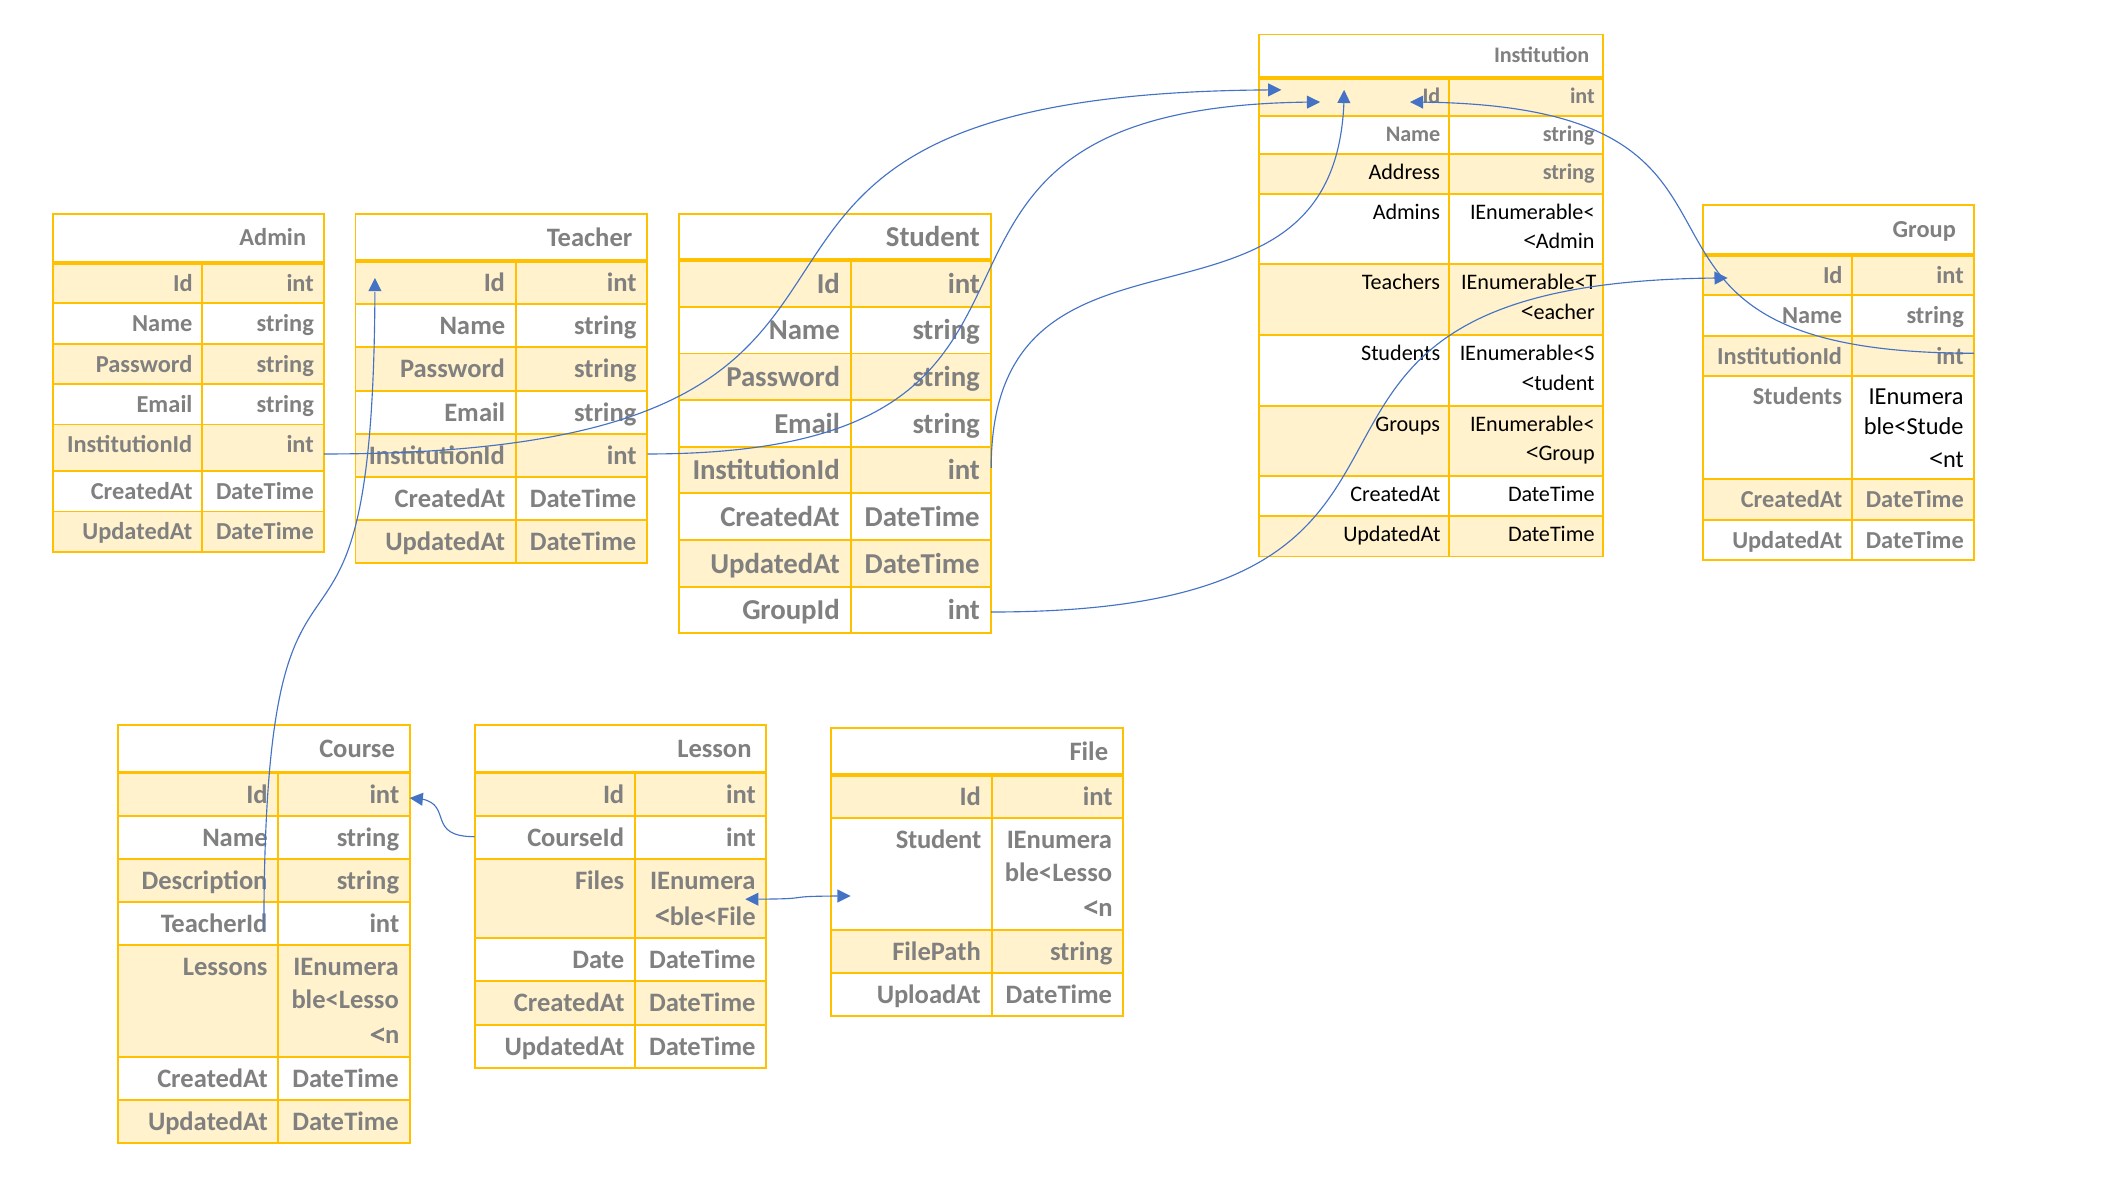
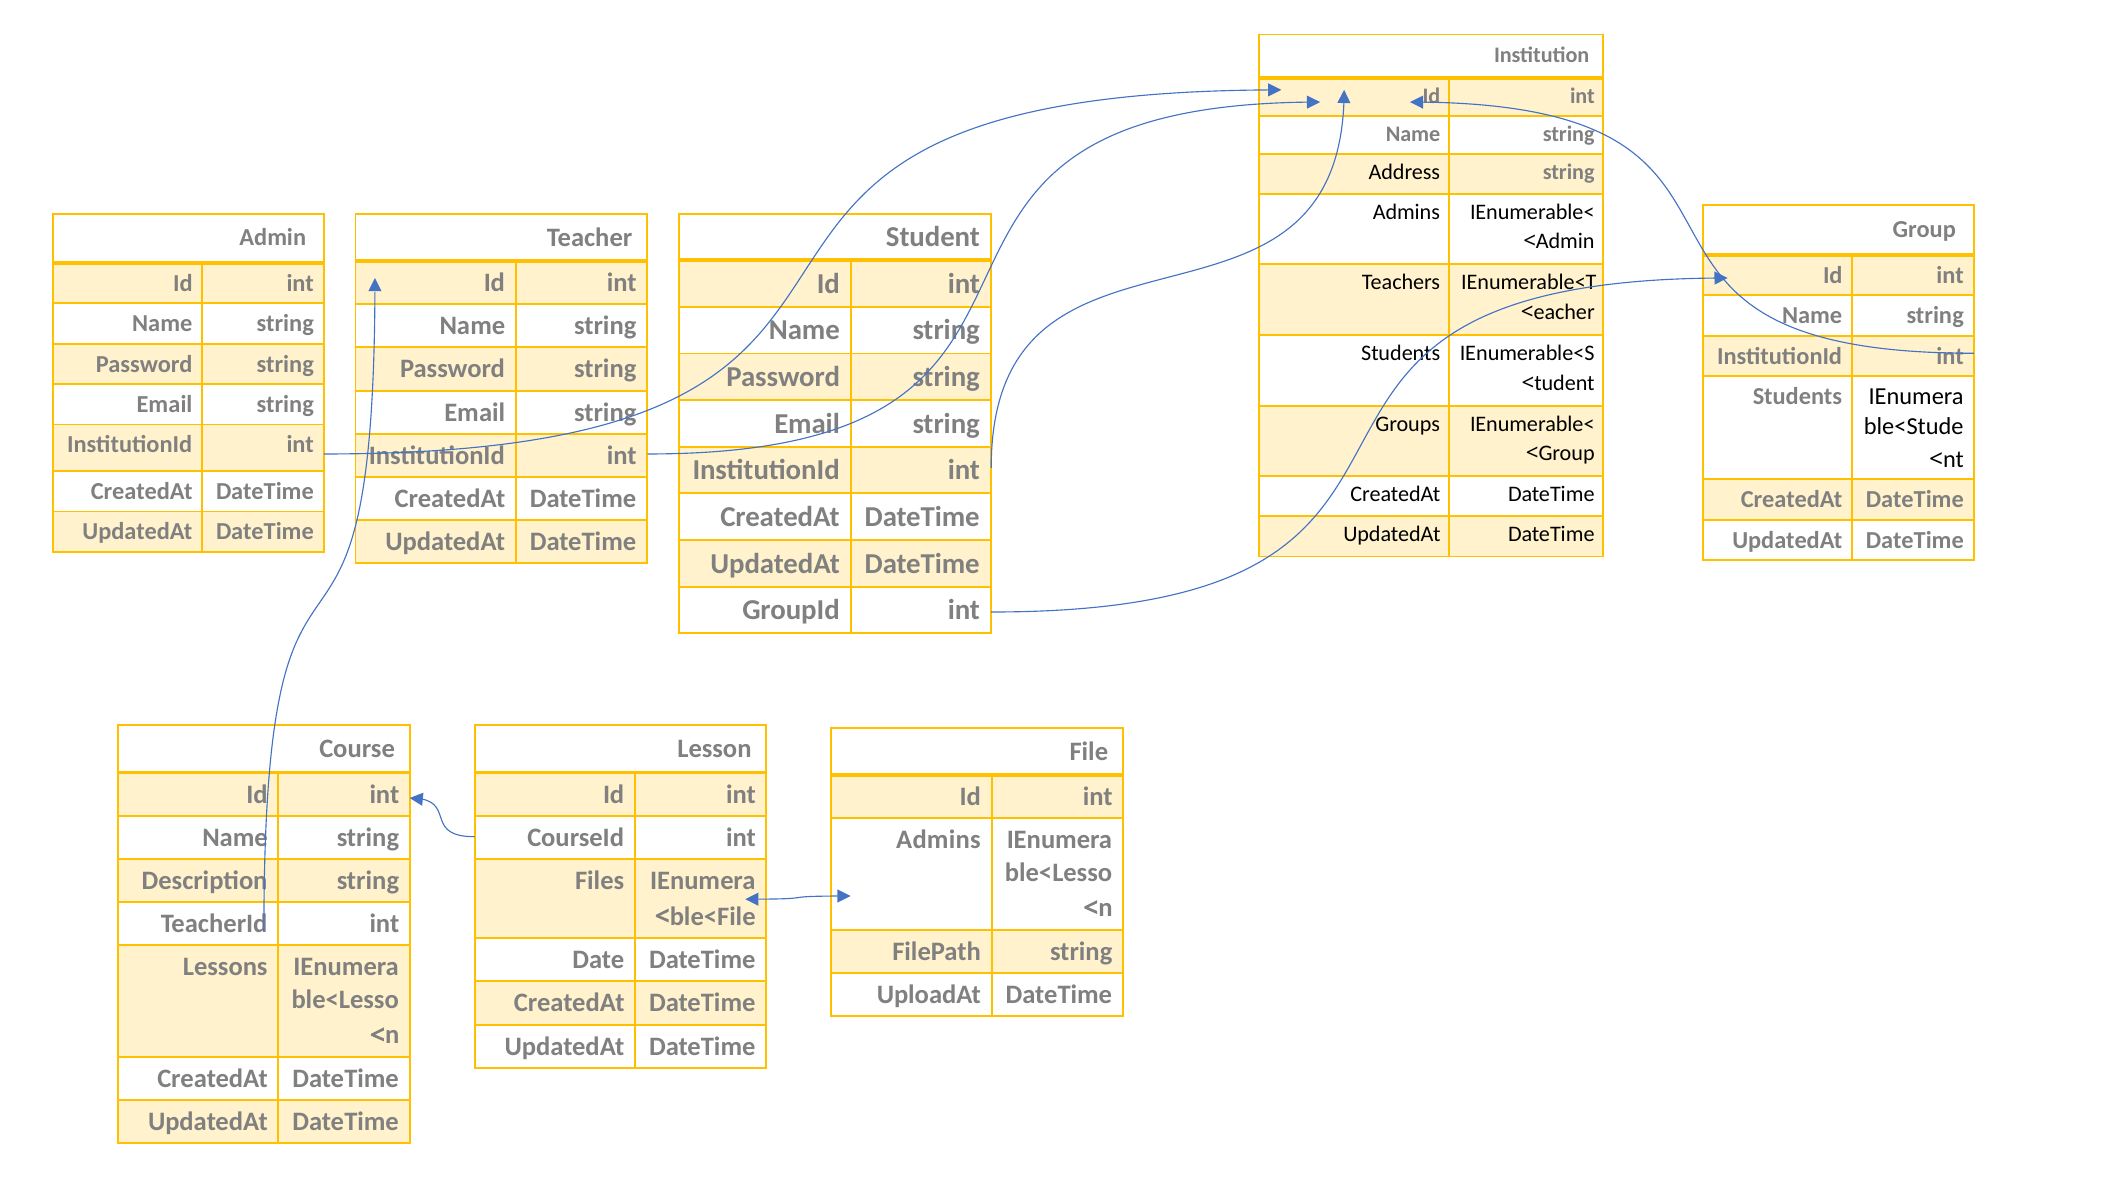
Student at (939, 840): Student -> Admins
